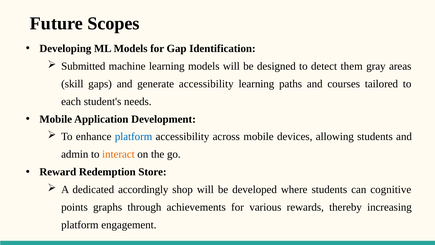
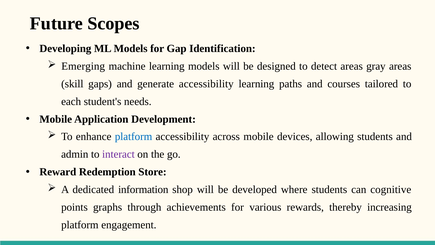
Submitted: Submitted -> Emerging
detect them: them -> areas
interact colour: orange -> purple
accordingly: accordingly -> information
